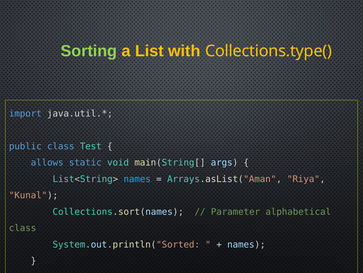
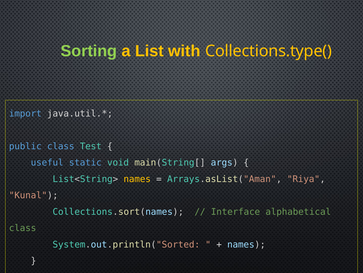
allows: allows -> useful
names at (137, 179) colour: light blue -> yellow
Parameter: Parameter -> Interface
